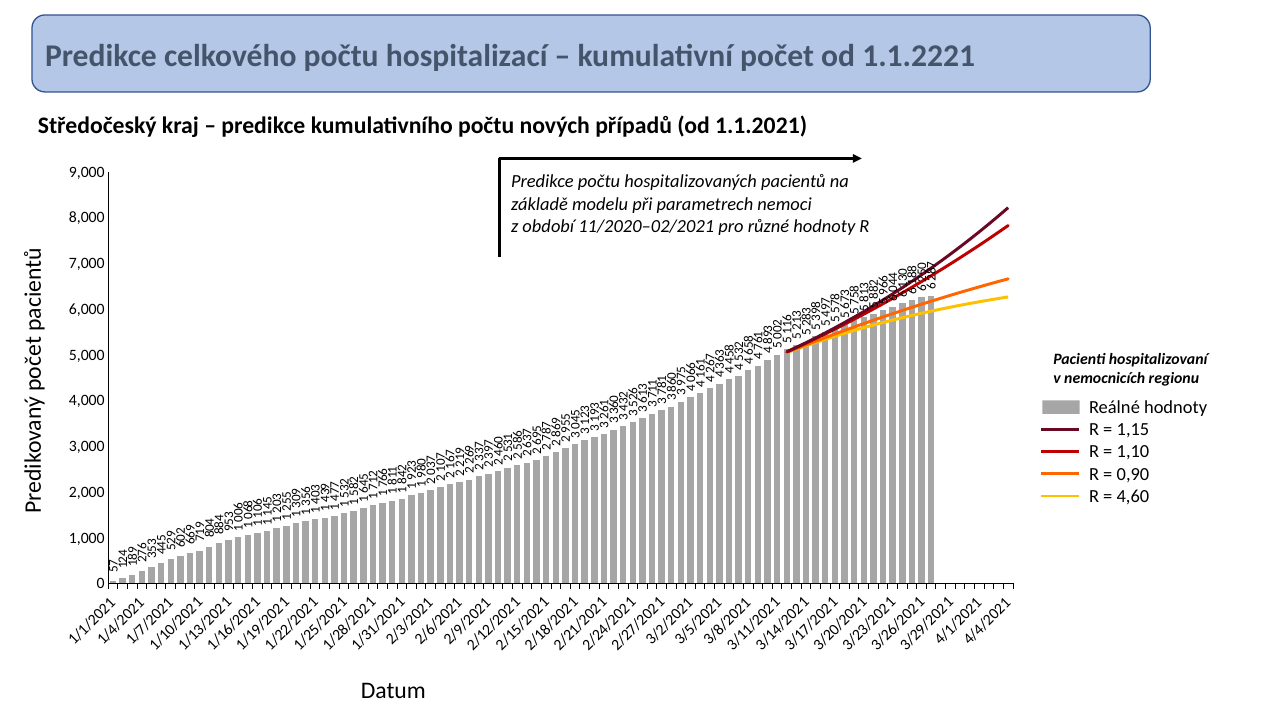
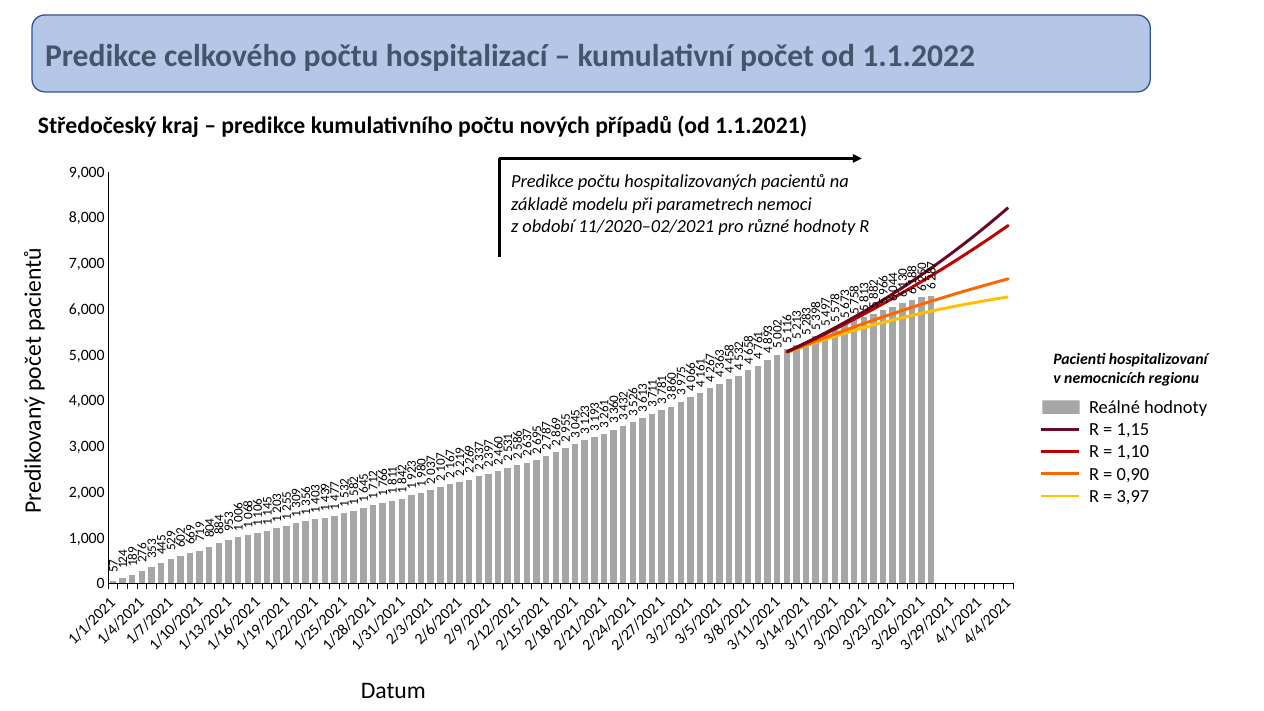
1.1.2221: 1.1.2221 -> 1.1.2022
4,60: 4,60 -> 3,97
